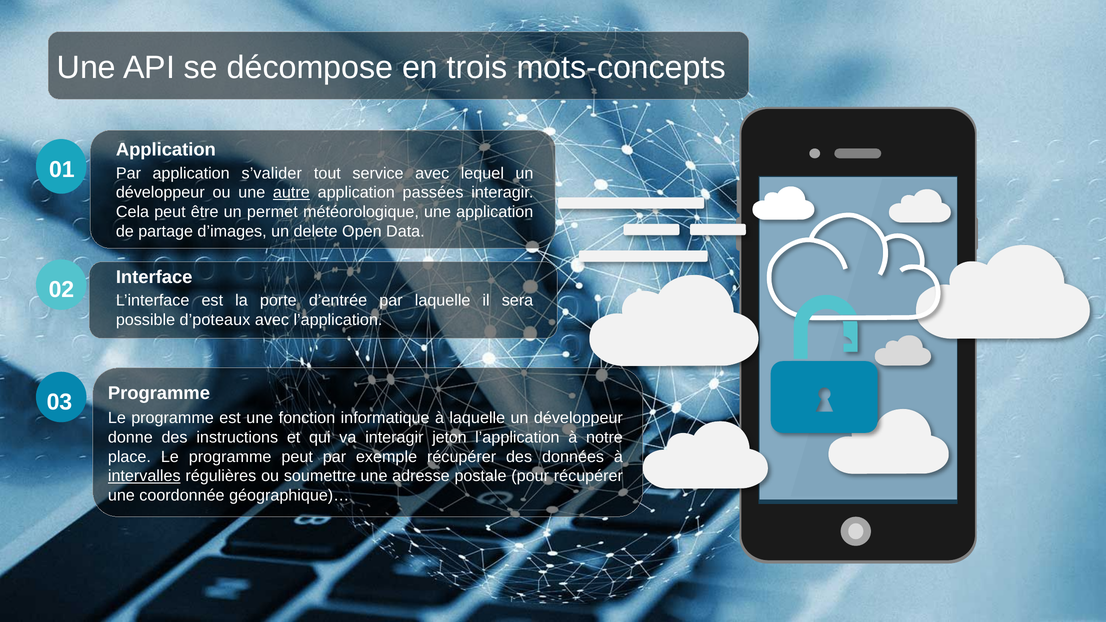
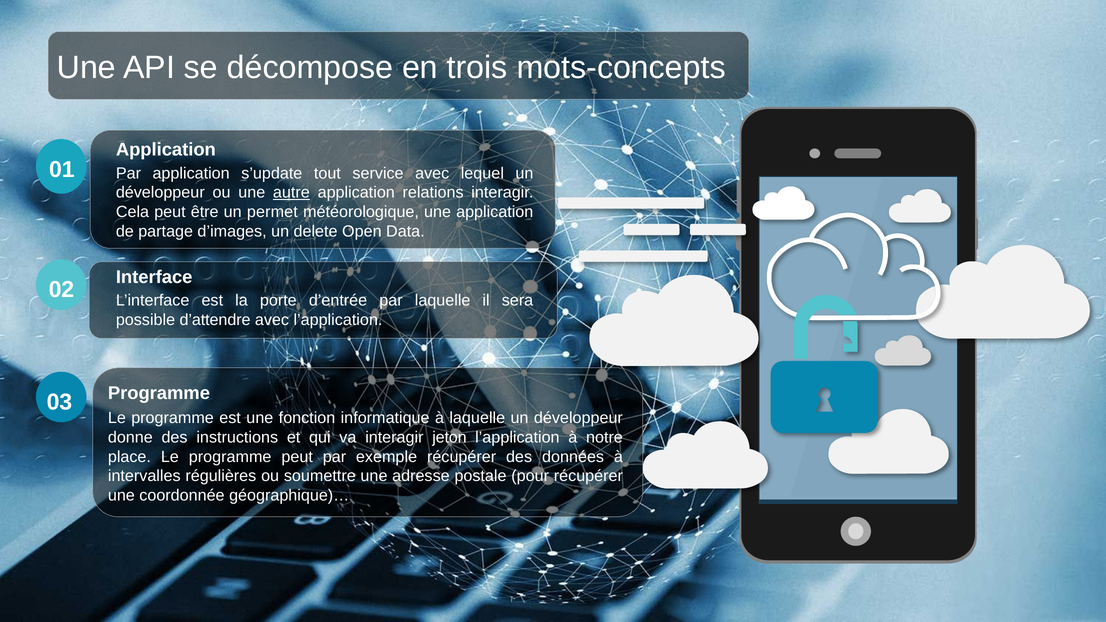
s’valider: s’valider -> s’update
passées: passées -> relations
d’poteaux: d’poteaux -> d’attendre
intervalles underline: present -> none
